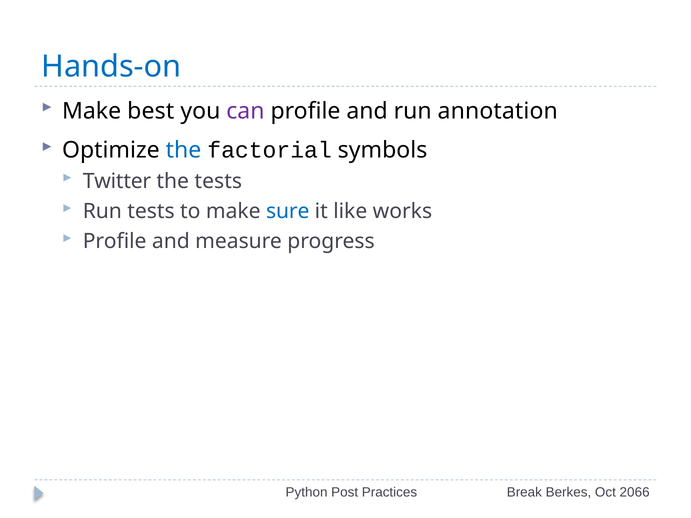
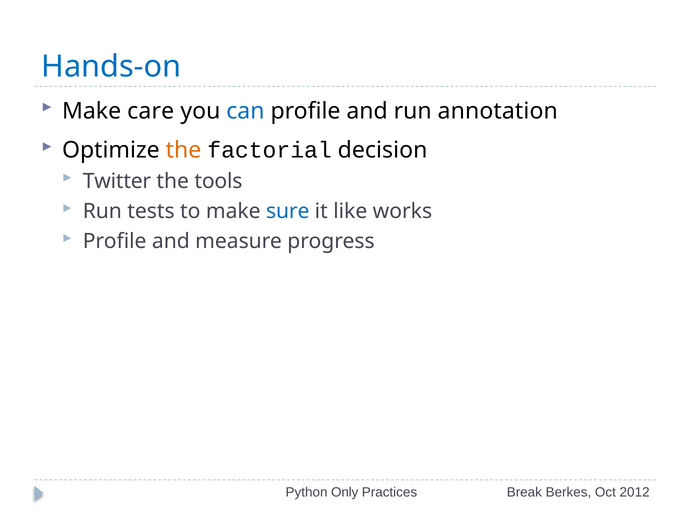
best: best -> care
can colour: purple -> blue
the at (184, 150) colour: blue -> orange
symbols: symbols -> decision
the tests: tests -> tools
Post: Post -> Only
2066: 2066 -> 2012
